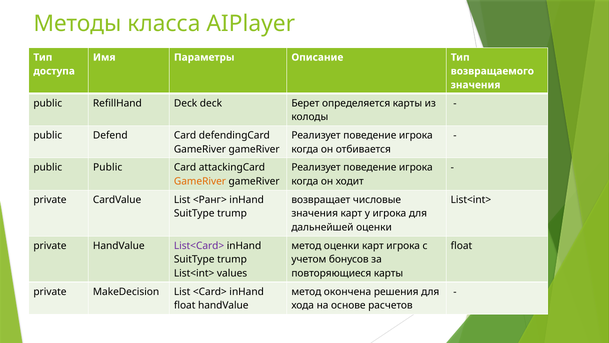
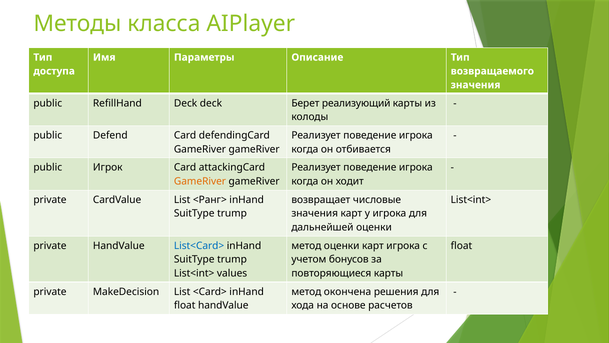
определяется: определяется -> реализующий
public Public: Public -> Игрок
List<Card> colour: purple -> blue
